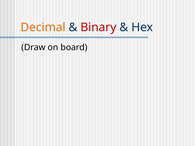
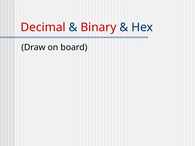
Decimal colour: orange -> red
